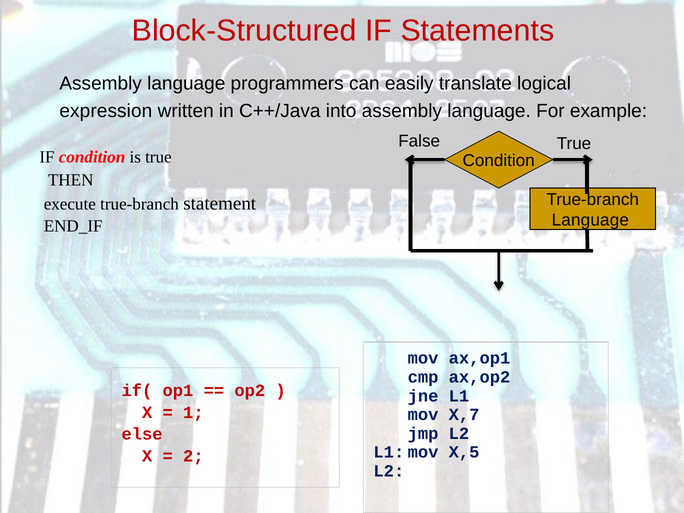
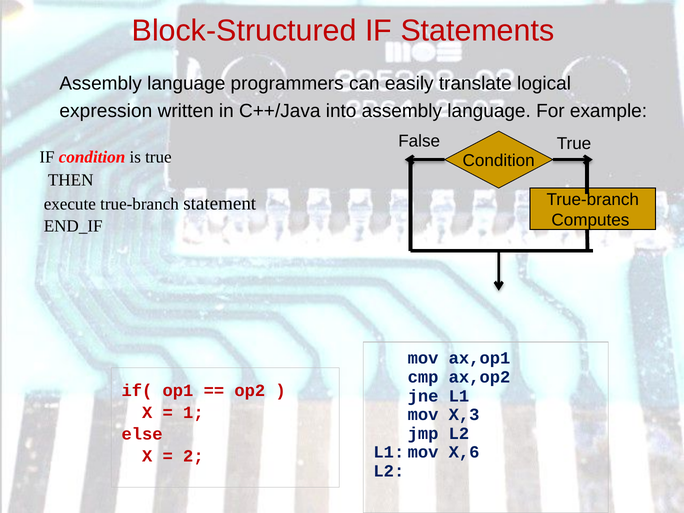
Language at (590, 220): Language -> Computes
X,7: X,7 -> X,3
X,5: X,5 -> X,6
